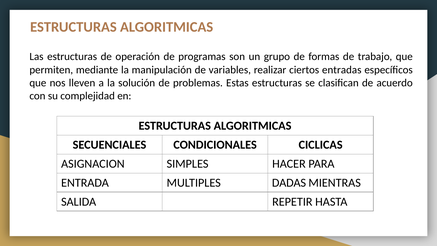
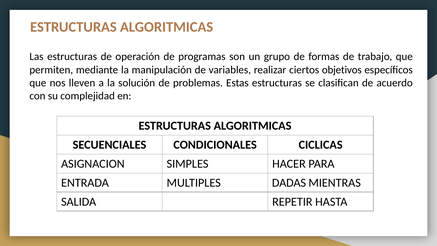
entradas: entradas -> objetivos
